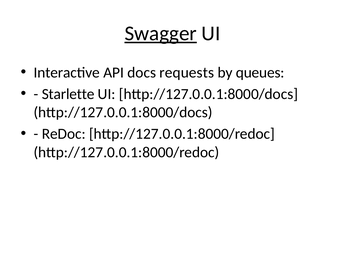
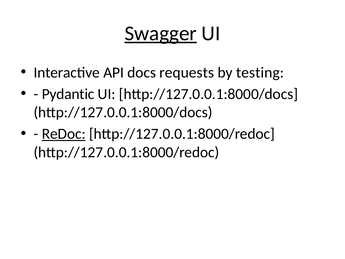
queues: queues -> testing
Starlette: Starlette -> Pydantic
ReDoc underline: none -> present
